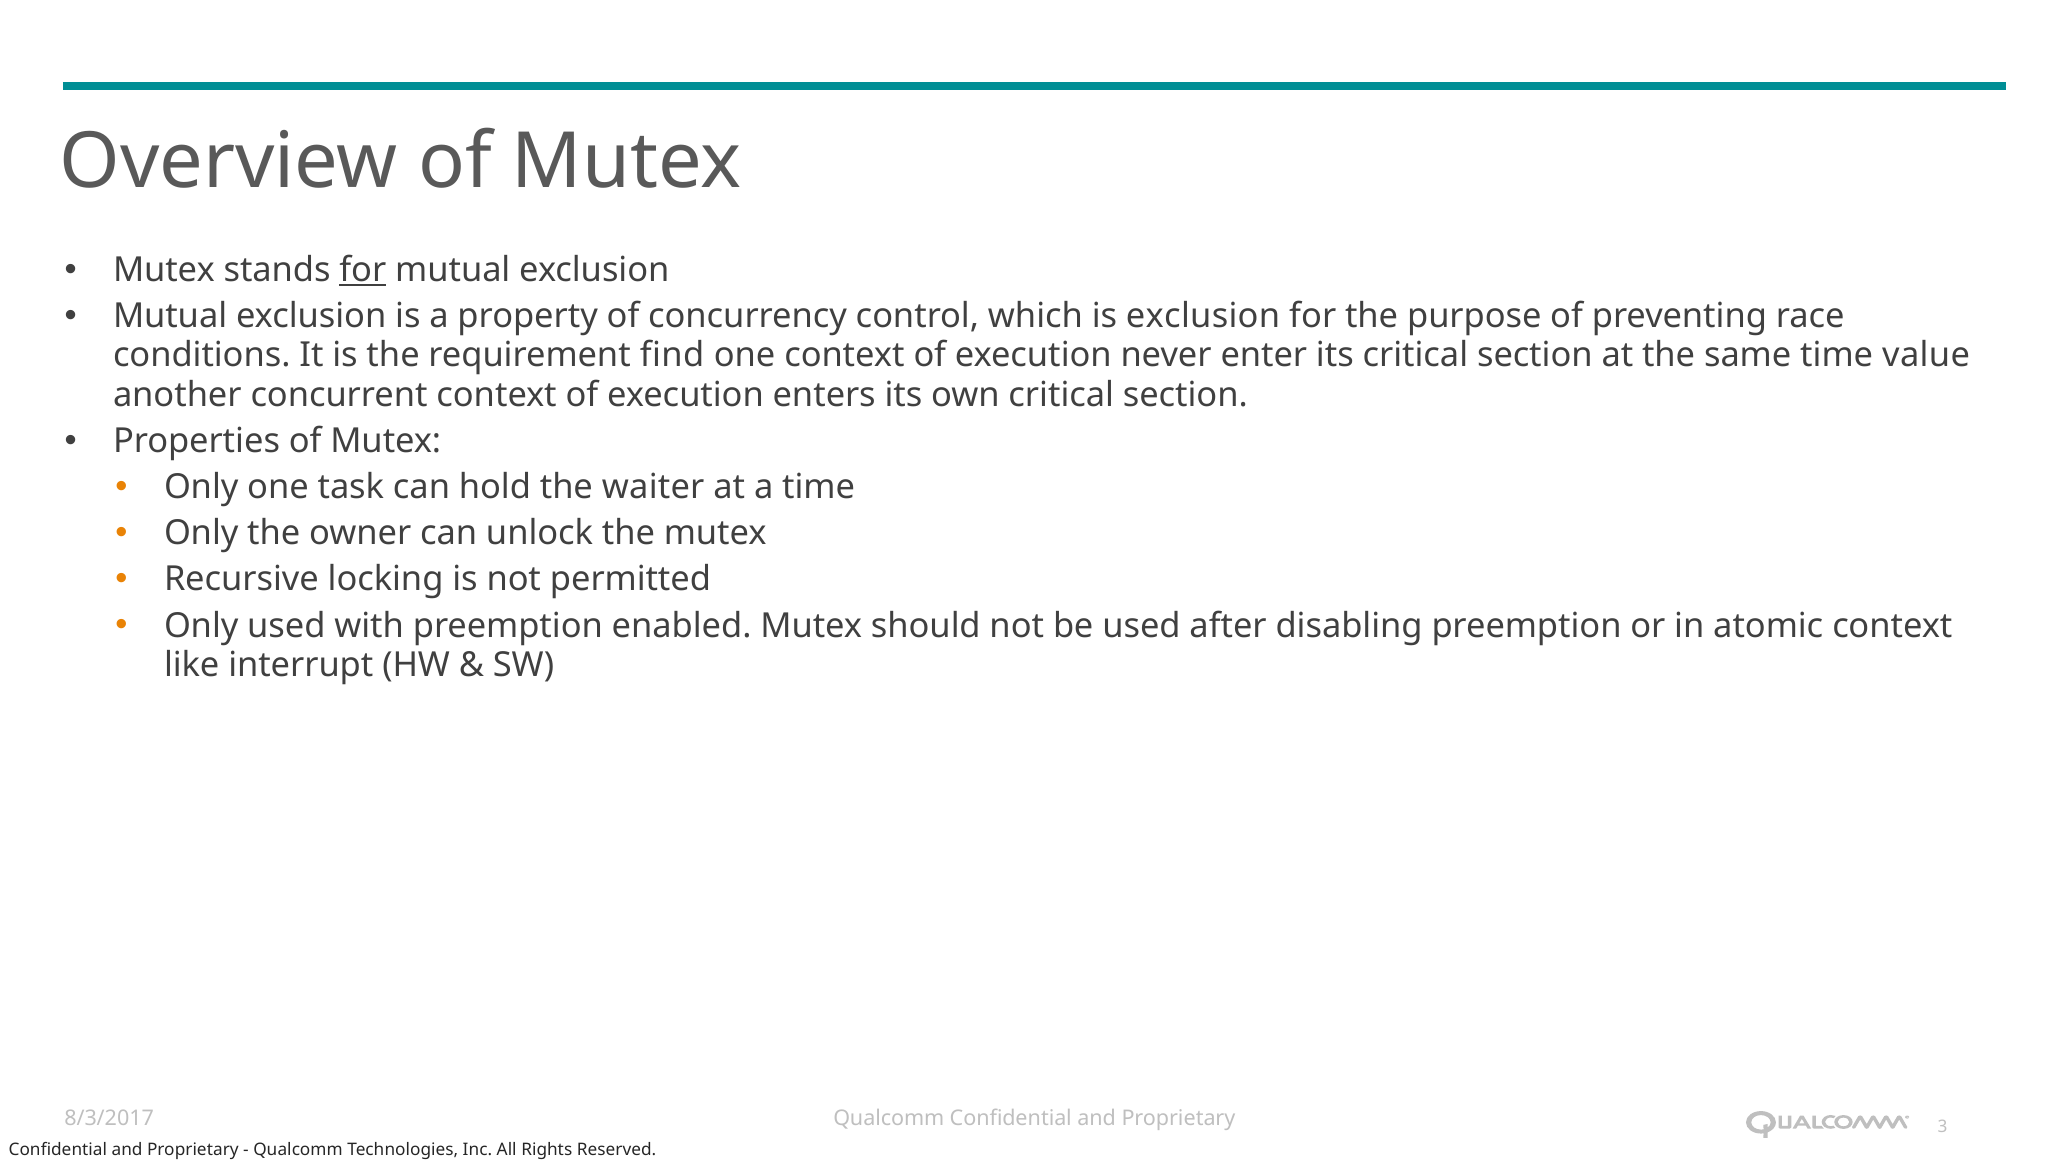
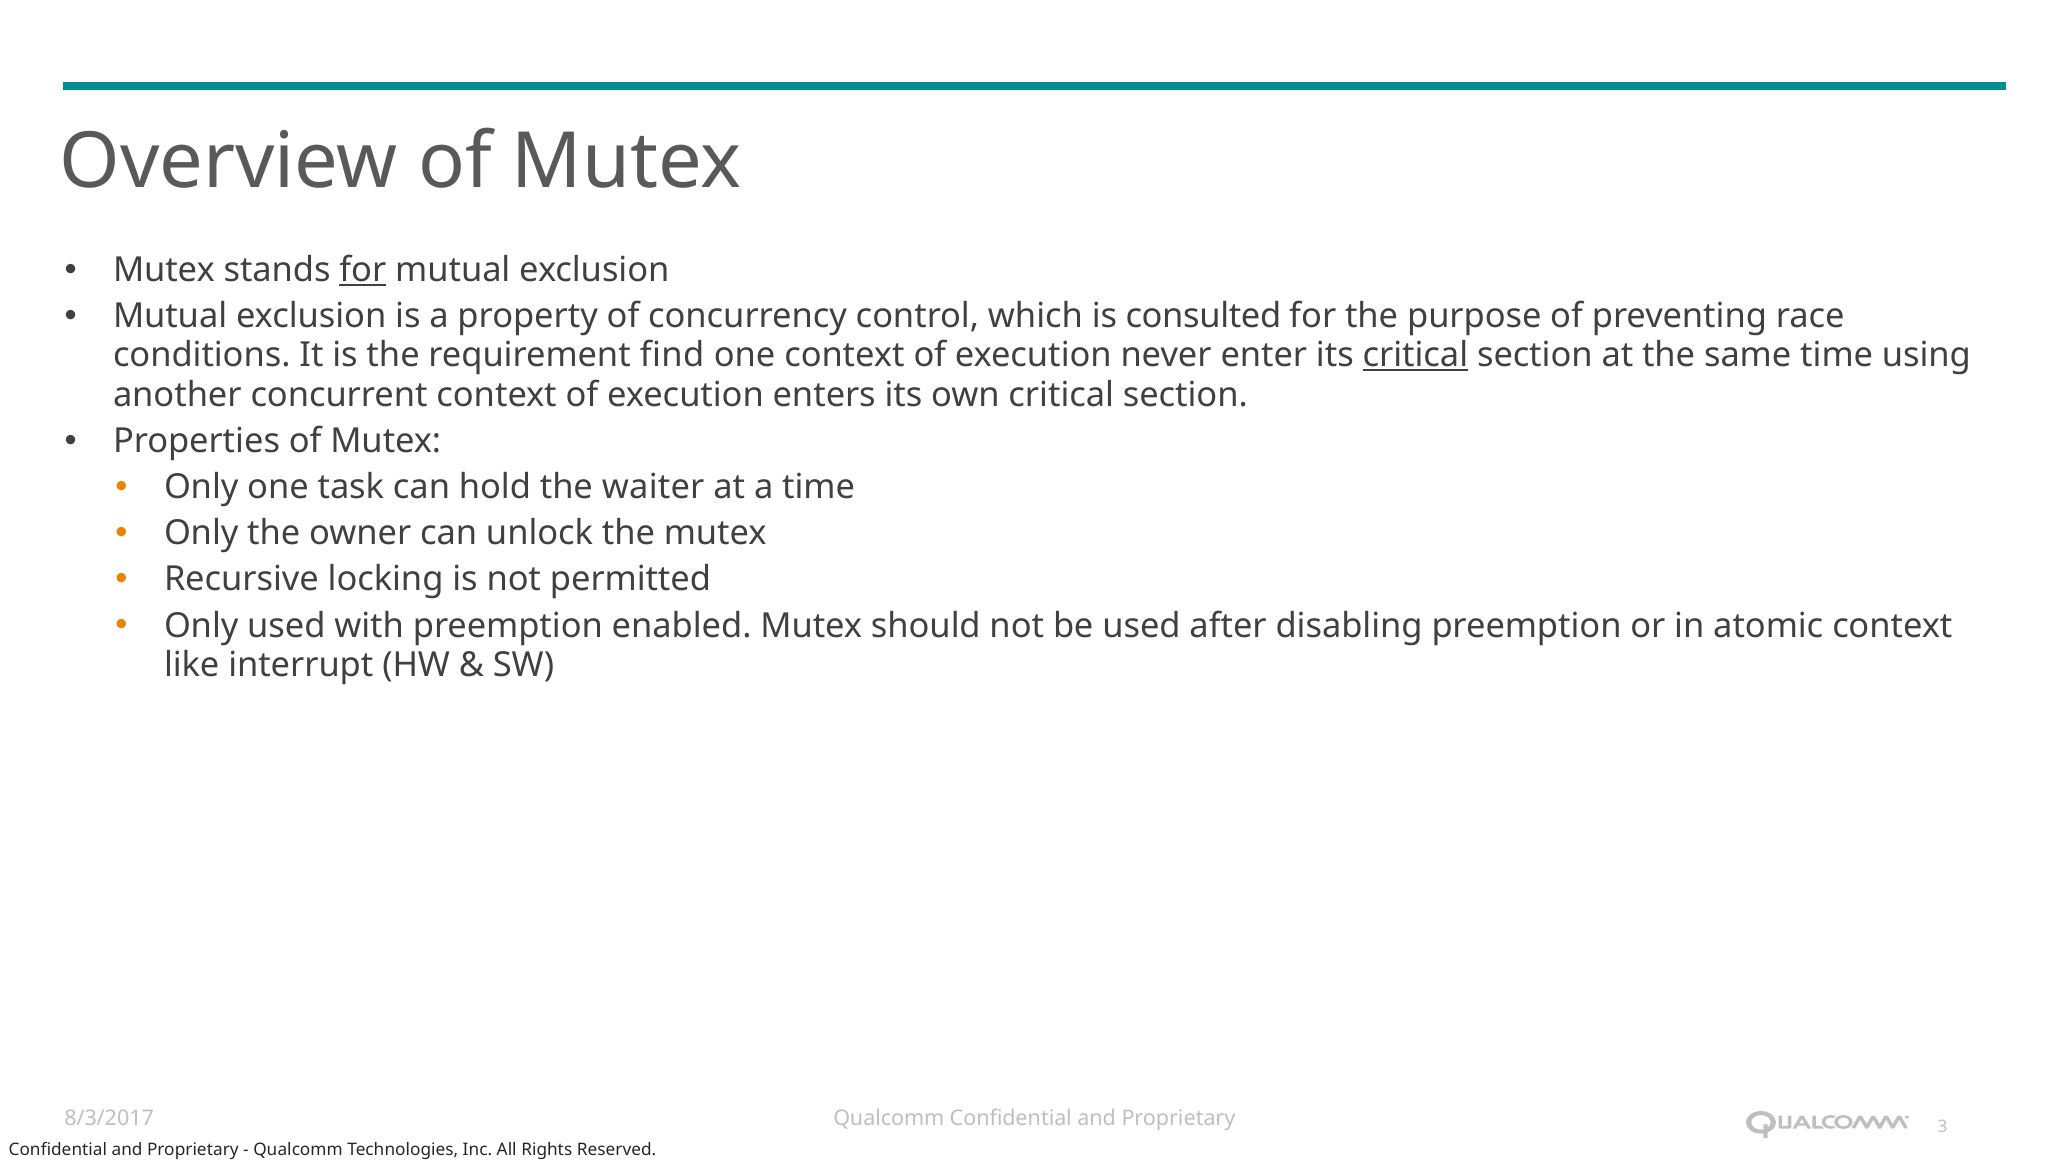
is exclusion: exclusion -> consulted
critical at (1415, 355) underline: none -> present
value: value -> using
